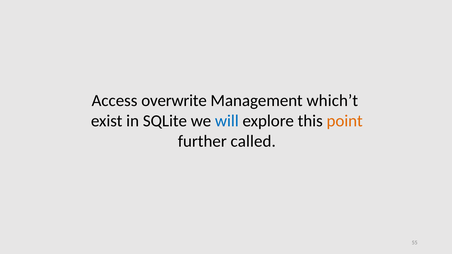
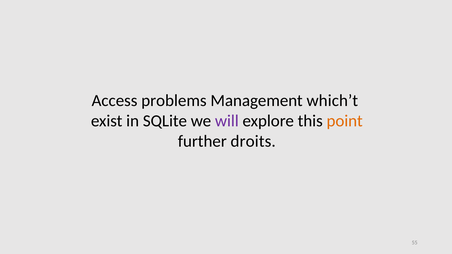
overwrite: overwrite -> problems
will colour: blue -> purple
called: called -> droits
